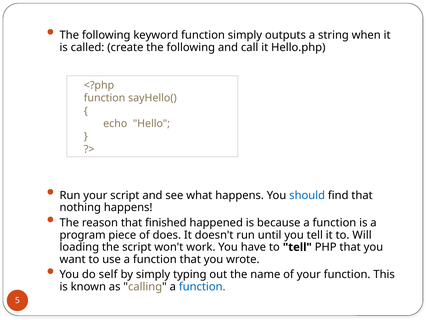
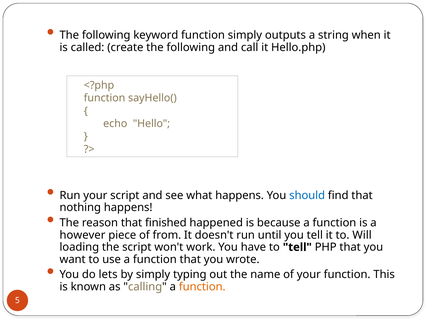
program: program -> however
does: does -> from
self: self -> lets
function at (202, 286) colour: blue -> orange
